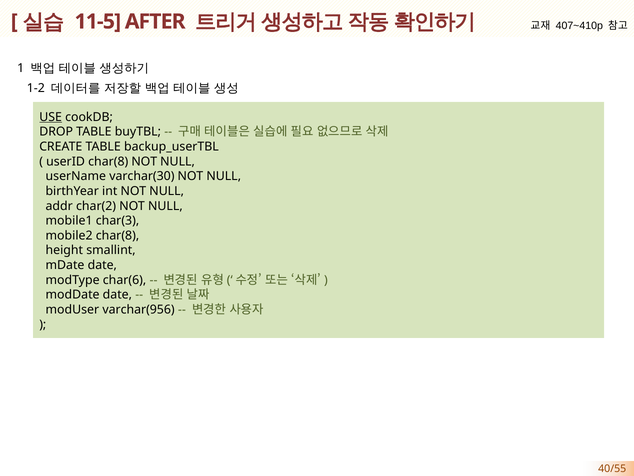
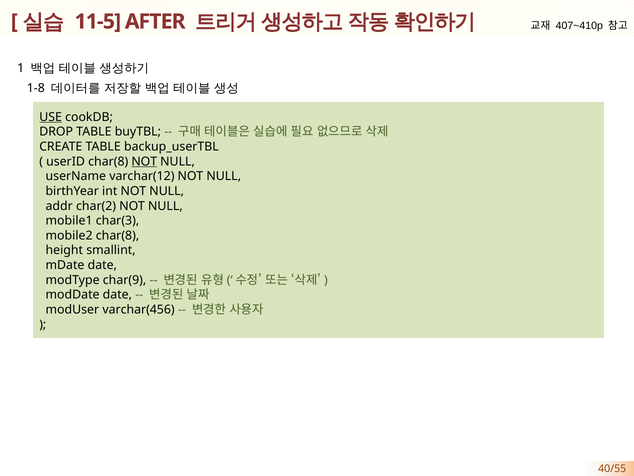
1-2: 1-2 -> 1-8
NOT at (144, 161) underline: none -> present
varchar(30: varchar(30 -> varchar(12
char(6: char(6 -> char(9
varchar(956: varchar(956 -> varchar(456
